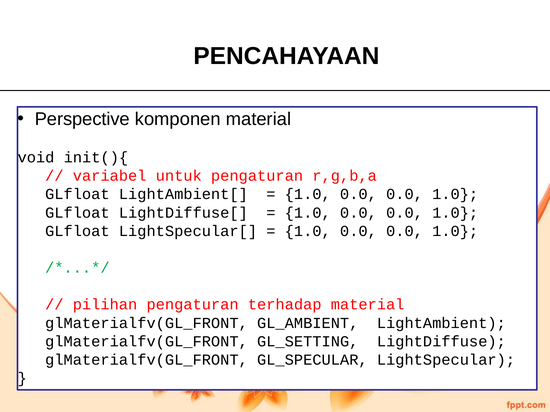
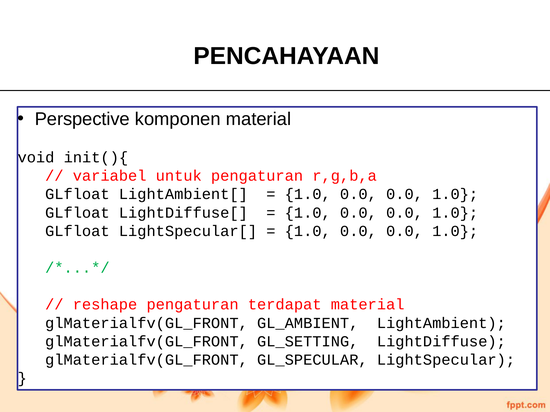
pilihan: pilihan -> reshape
terhadap: terhadap -> terdapat
